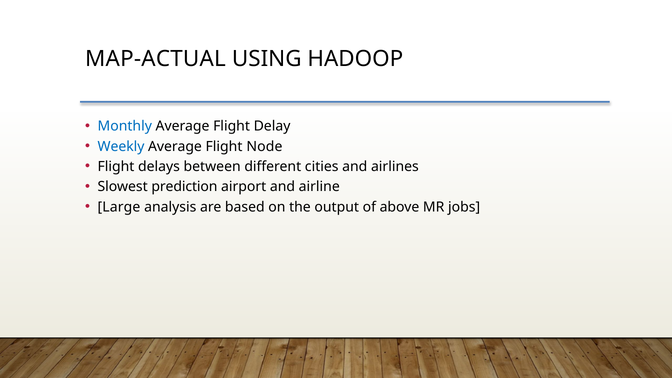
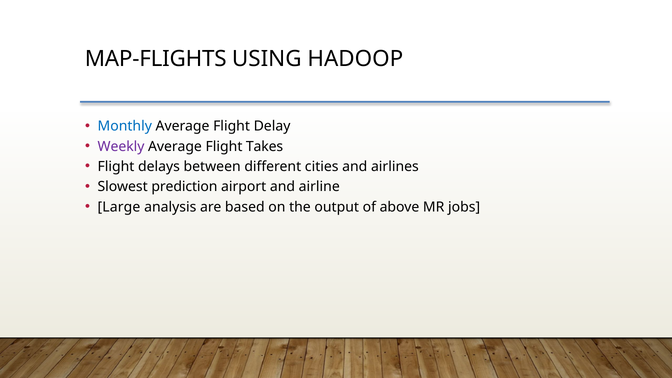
MAP-ACTUAL: MAP-ACTUAL -> MAP-FLIGHTS
Weekly colour: blue -> purple
Node: Node -> Takes
